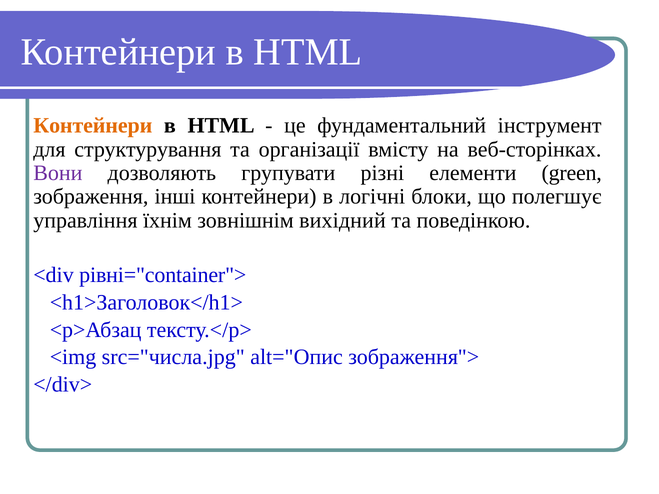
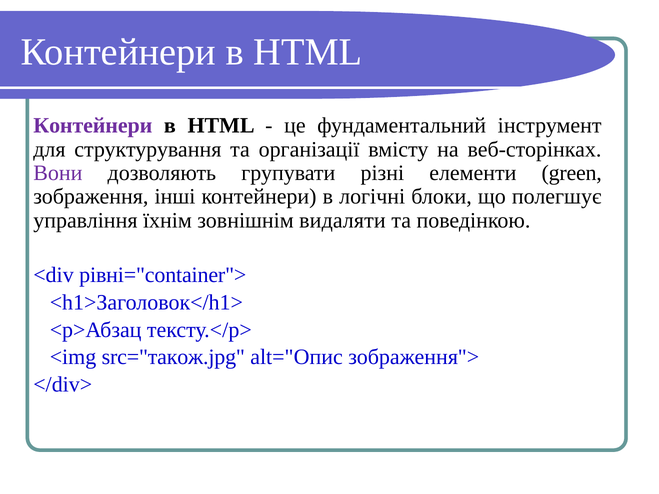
Контейнери at (93, 126) colour: orange -> purple
вихідний: вихідний -> видаляти
src="числа.jpg: src="числа.jpg -> src="також.jpg
